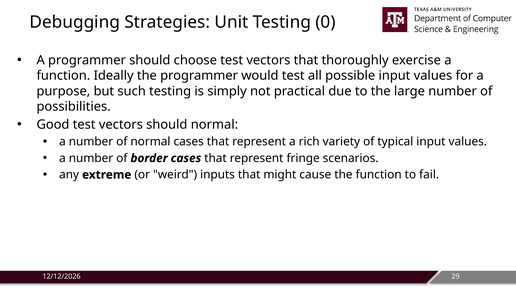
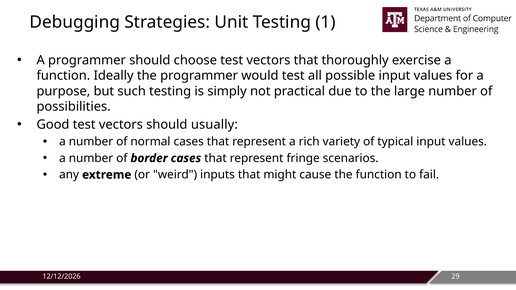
0: 0 -> 1
should normal: normal -> usually
